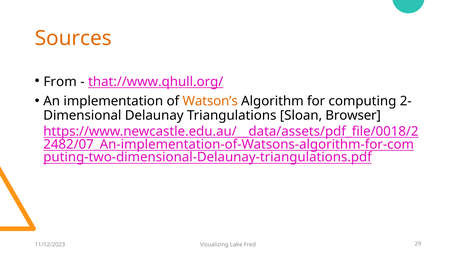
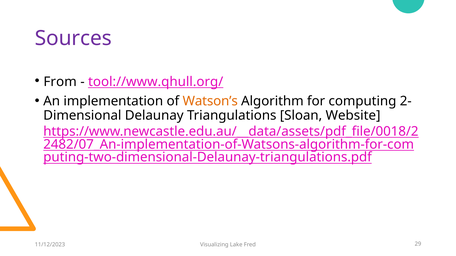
Sources colour: orange -> purple
that://www.qhull.org/: that://www.qhull.org/ -> tool://www.qhull.org/
Browser: Browser -> Website
